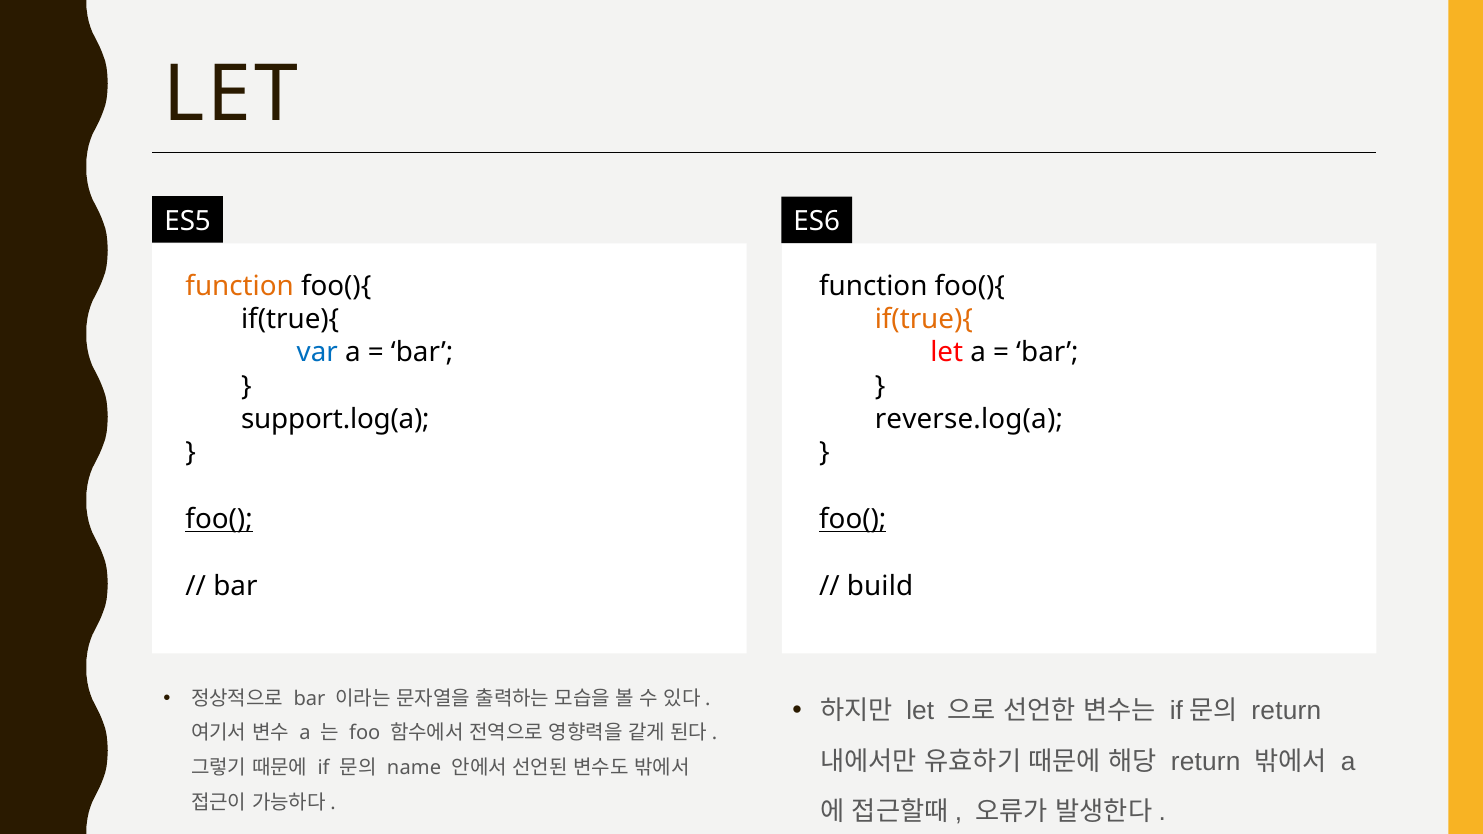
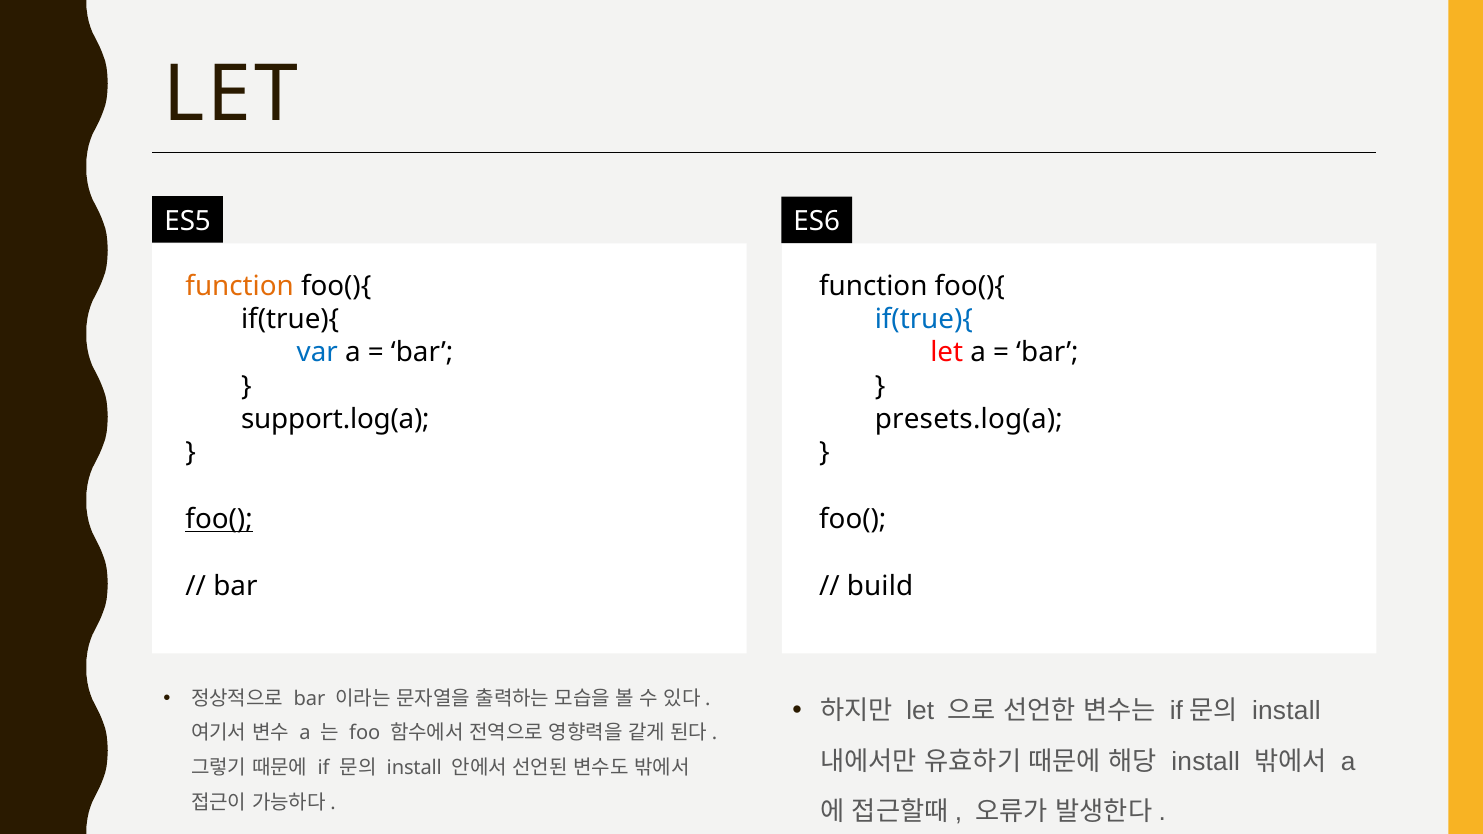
if(true){ at (924, 319) colour: orange -> blue
reverse.log(a: reverse.log(a -> presets.log(a
foo( at (853, 520) underline: present -> none
return at (1286, 711): return -> install
return at (1206, 762): return -> install
name at (414, 768): name -> install
